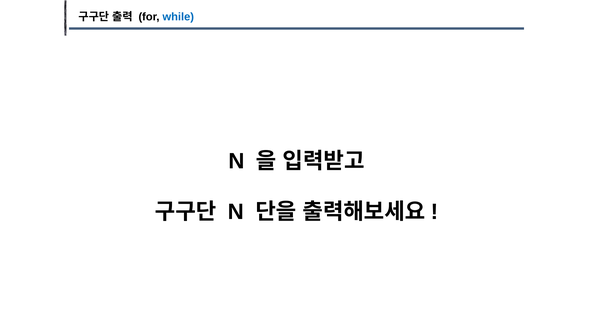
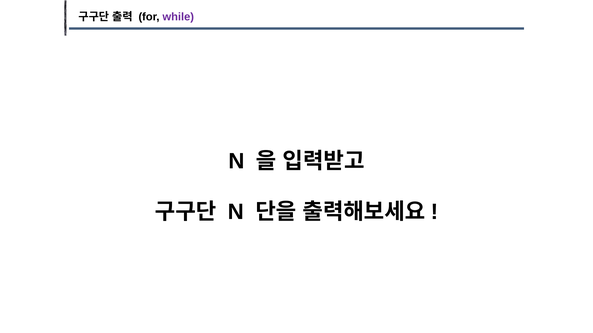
while colour: blue -> purple
